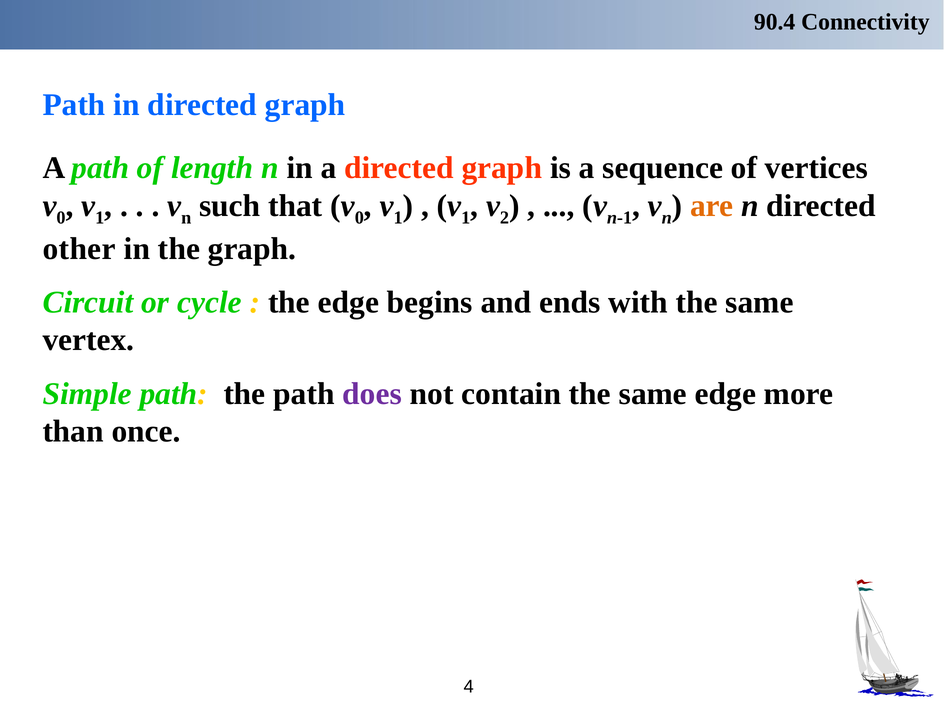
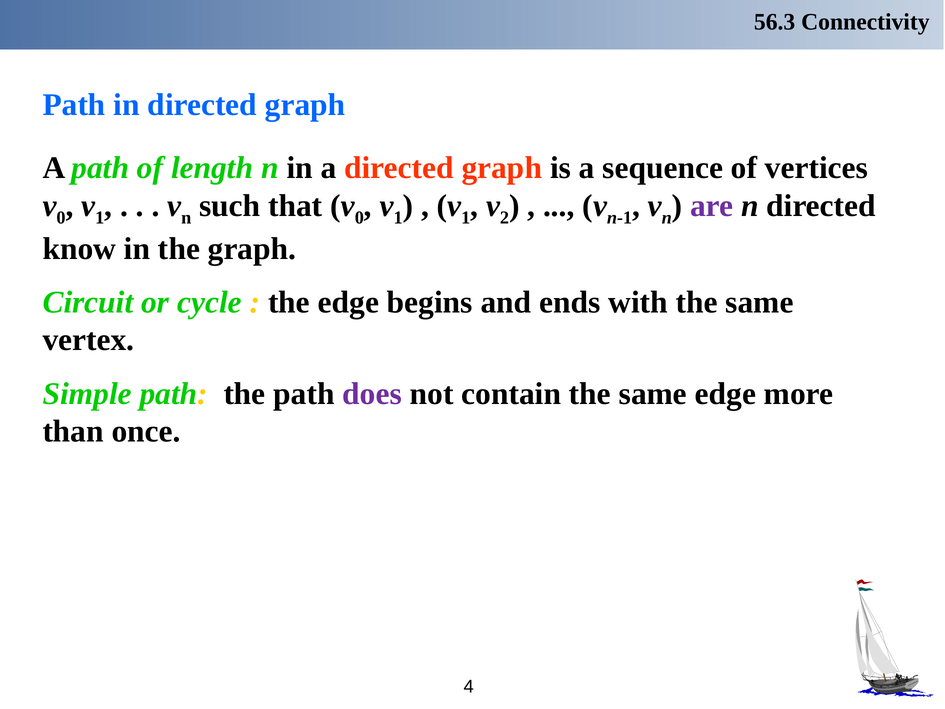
90.4: 90.4 -> 56.3
are colour: orange -> purple
other: other -> know
